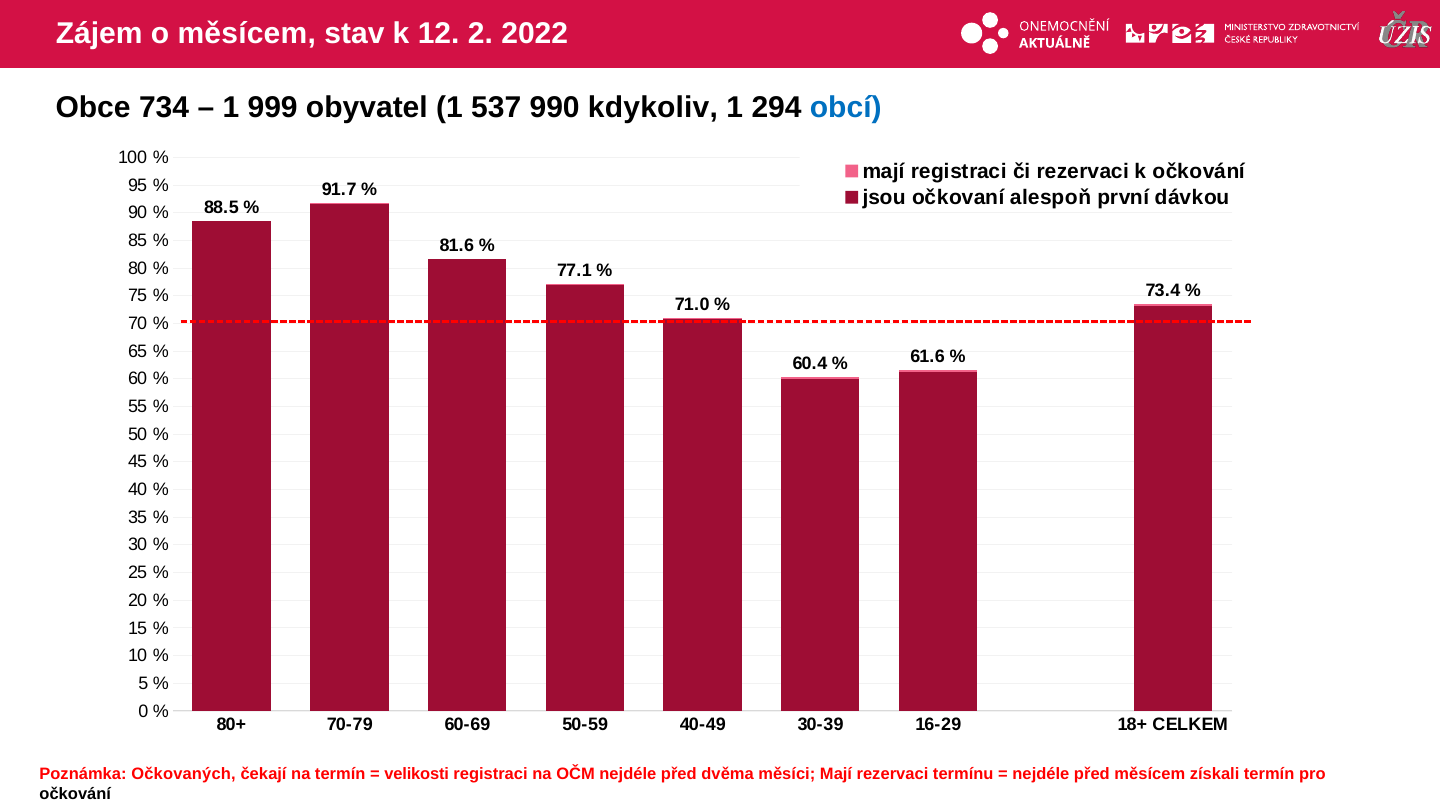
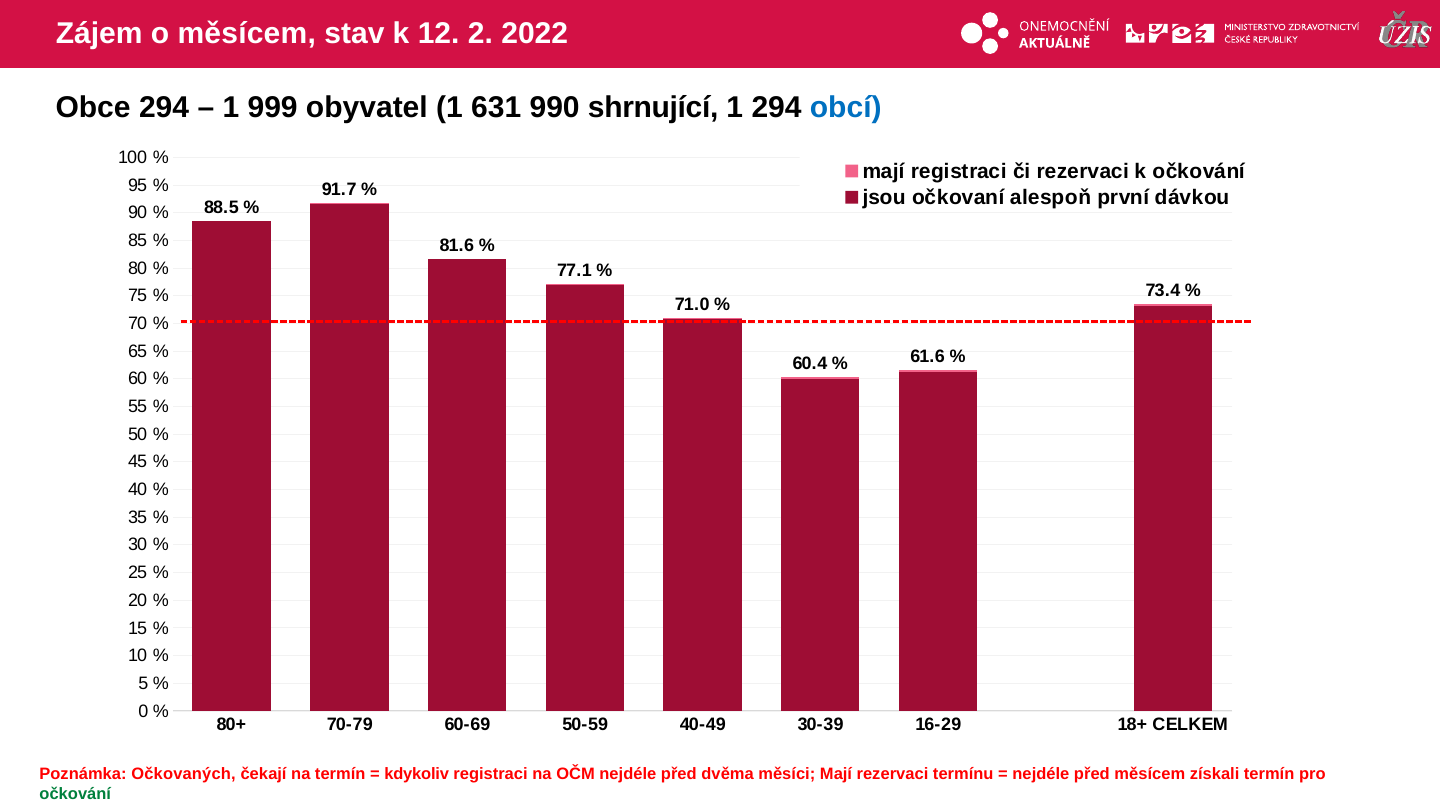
Obce 734: 734 -> 294
537: 537 -> 631
kdykoliv: kdykoliv -> shrnující
velikosti: velikosti -> kdykoliv
očkování at (75, 794) colour: black -> green
